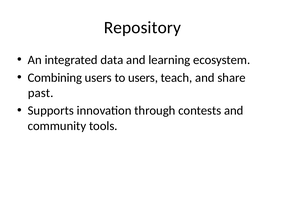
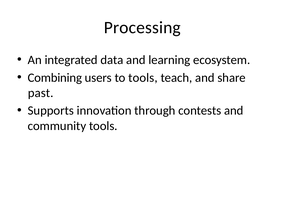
Repository: Repository -> Processing
to users: users -> tools
